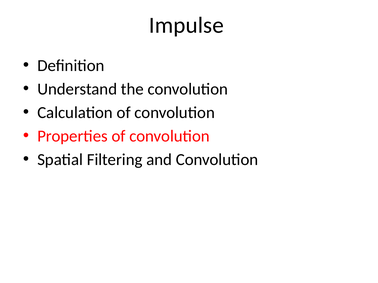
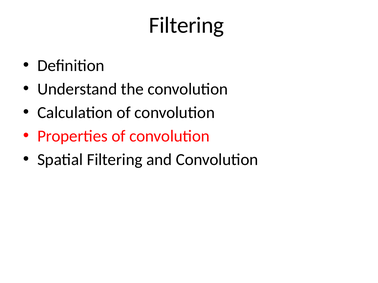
Impulse at (186, 25): Impulse -> Filtering
